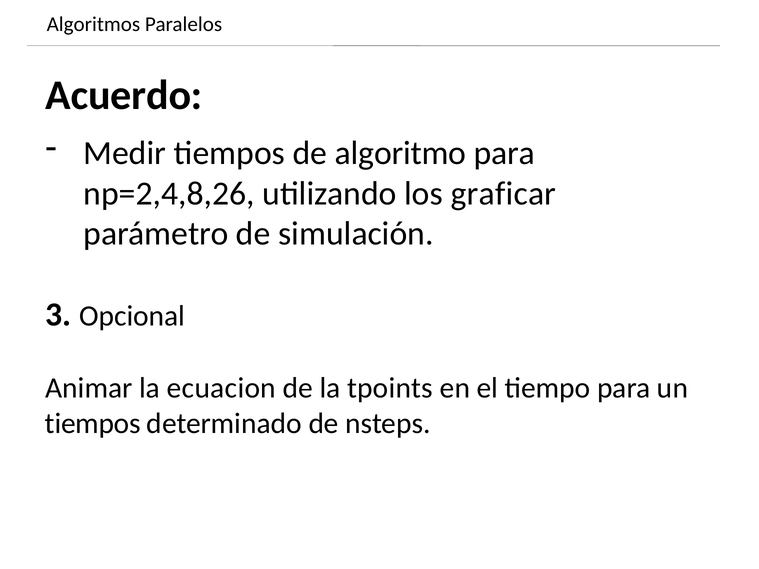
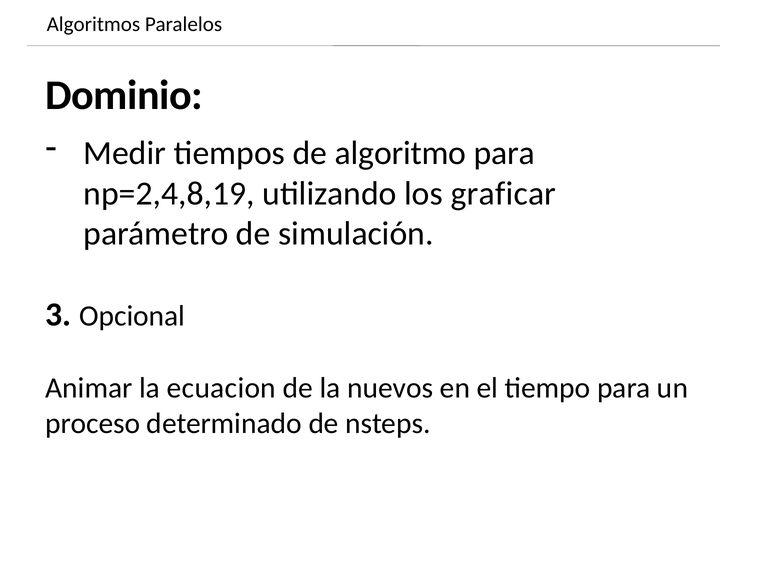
Acuerdo: Acuerdo -> Dominio
np=2,4,8,26: np=2,4,8,26 -> np=2,4,8,19
tpoints: tpoints -> nuevos
tiempos at (93, 423): tiempos -> proceso
